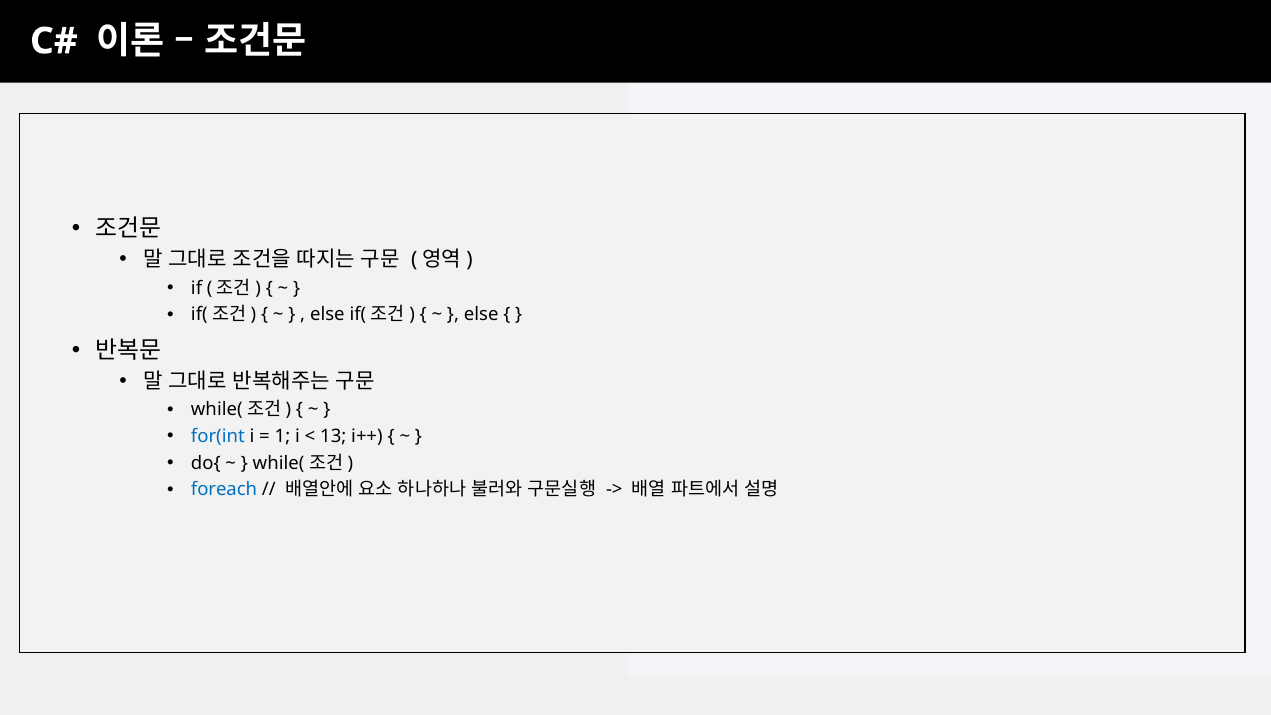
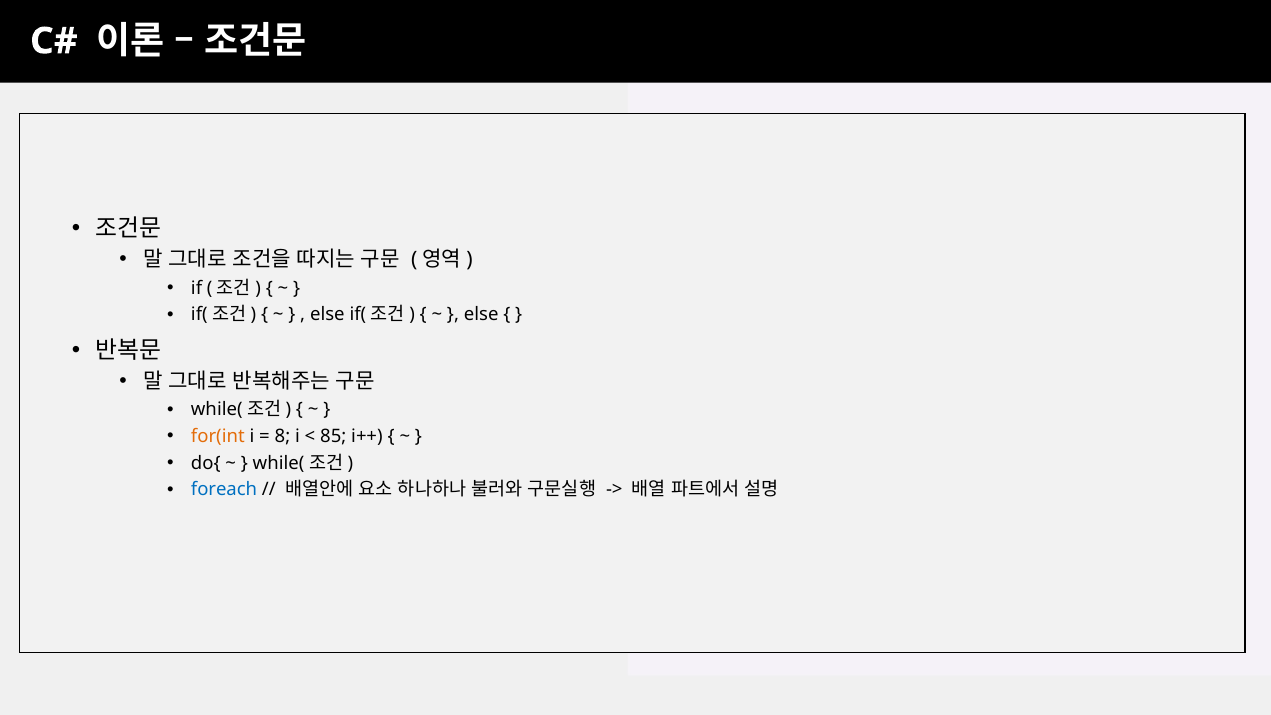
for(int colour: blue -> orange
1: 1 -> 8
13: 13 -> 85
